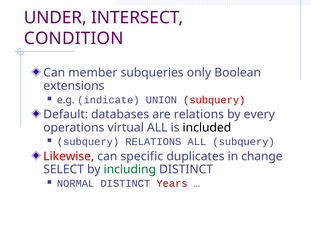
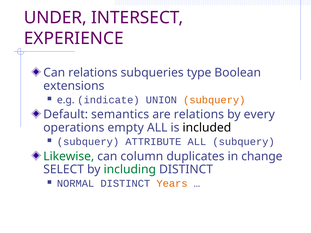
CONDITION: CONDITION -> EXPERIENCE
Can member: member -> relations
only: only -> type
subquery at (214, 100) colour: red -> orange
databases: databases -> semantics
virtual: virtual -> empty
subquery RELATIONS: RELATIONS -> ATTRIBUTE
Likewise colour: red -> green
specific: specific -> column
Years colour: red -> orange
